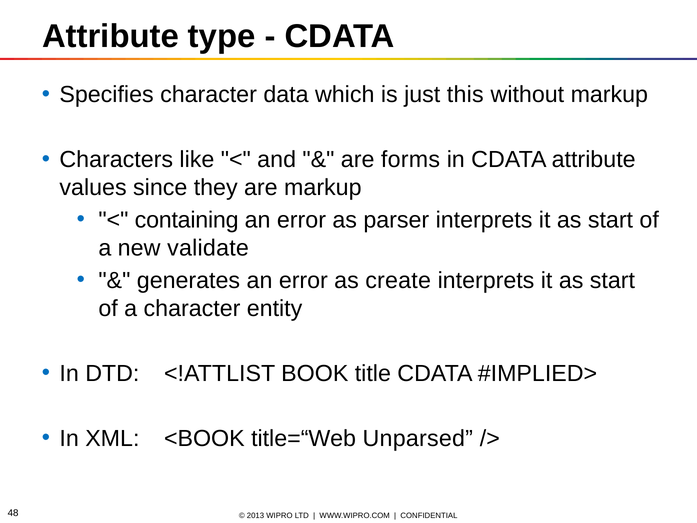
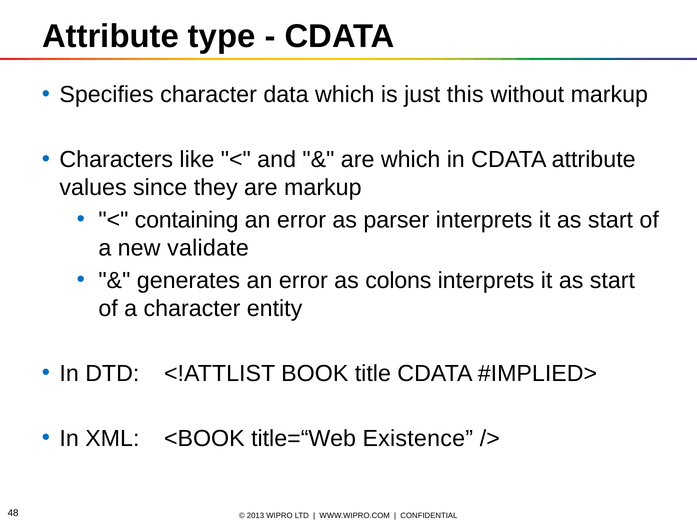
are forms: forms -> which
create: create -> colons
Unparsed: Unparsed -> Existence
